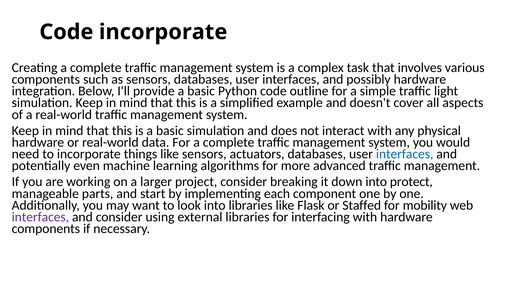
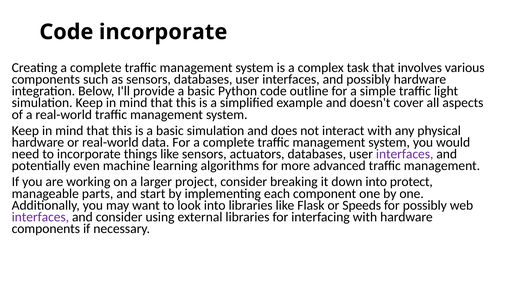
interfaces at (405, 154) colour: blue -> purple
Staffed: Staffed -> Speeds
for mobility: mobility -> possibly
